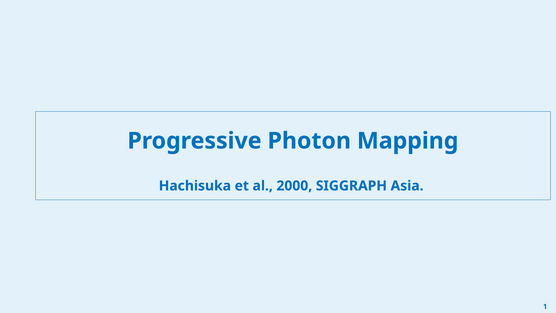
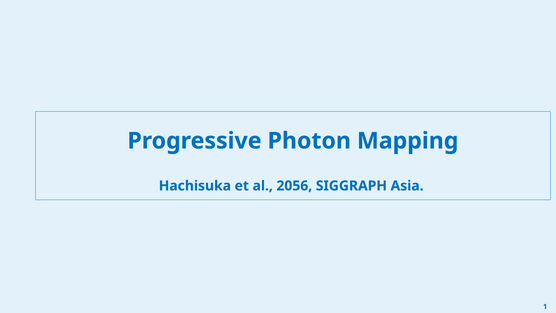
2000: 2000 -> 2056
